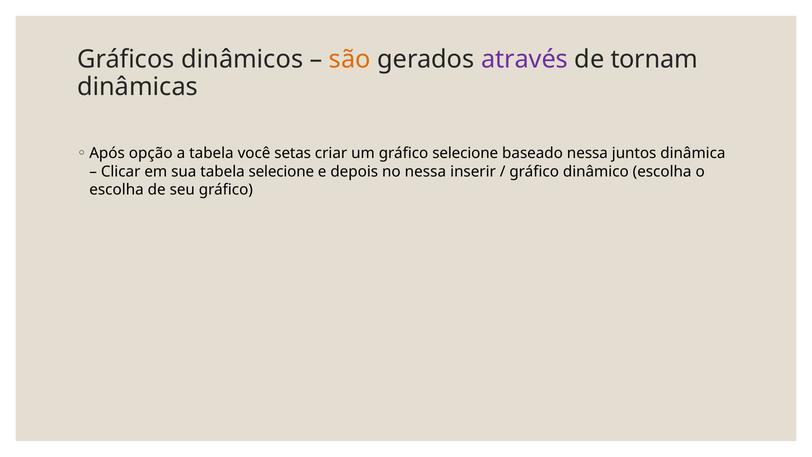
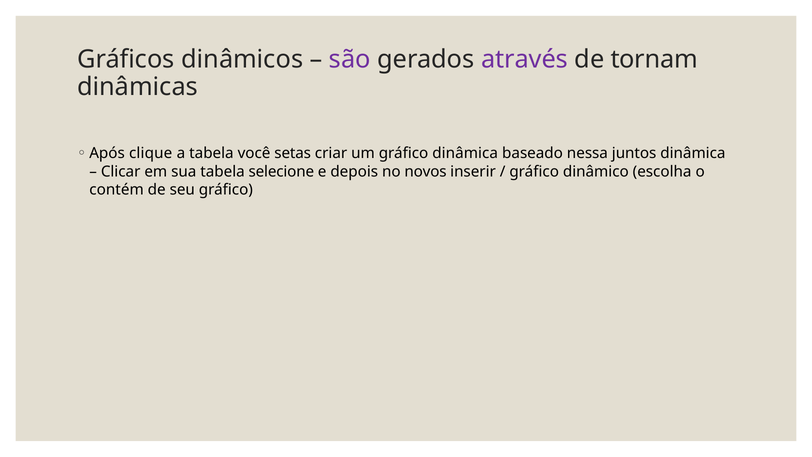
são colour: orange -> purple
opção: opção -> clique
gráfico selecione: selecione -> dinâmica
no nessa: nessa -> novos
escolha at (117, 190): escolha -> contém
